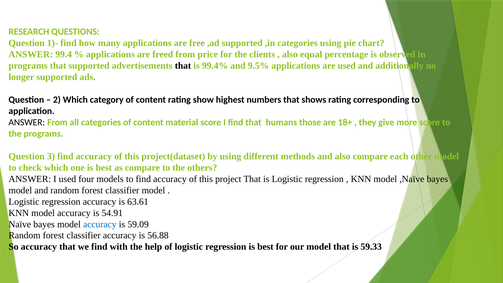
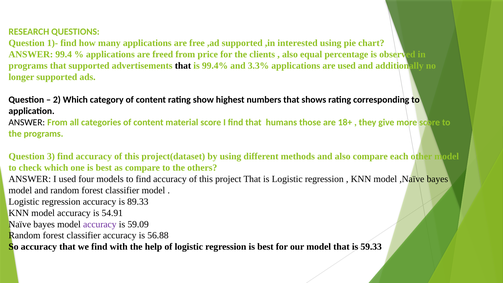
,in categories: categories -> interested
9.5%: 9.5% -> 3.3%
63.61: 63.61 -> 89.33
accuracy at (100, 224) colour: blue -> purple
